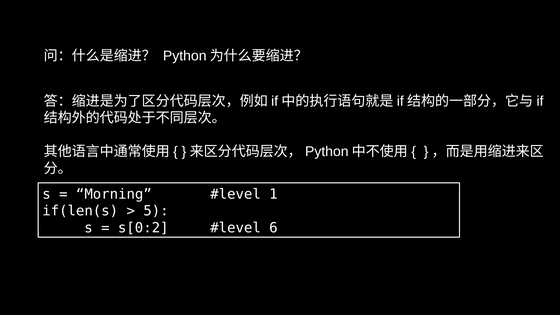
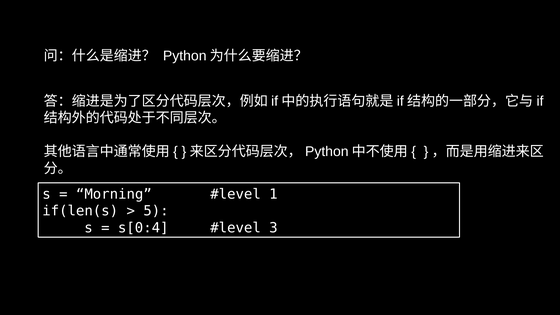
s[0:2: s[0:2 -> s[0:4
6: 6 -> 3
